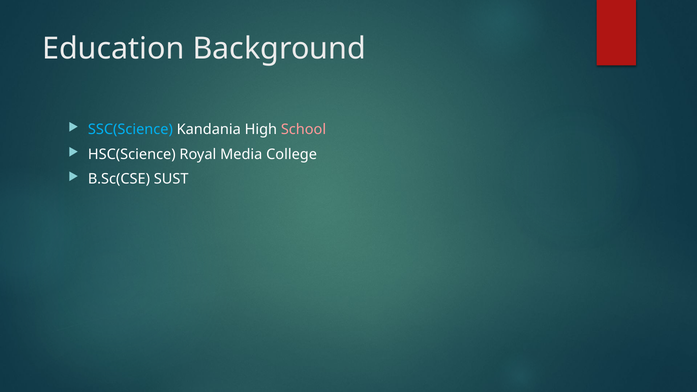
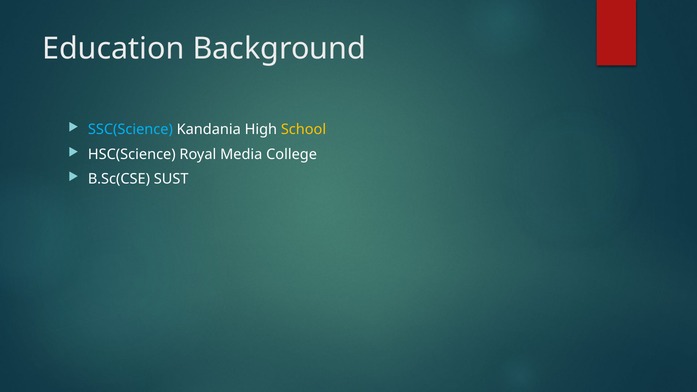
School colour: pink -> yellow
